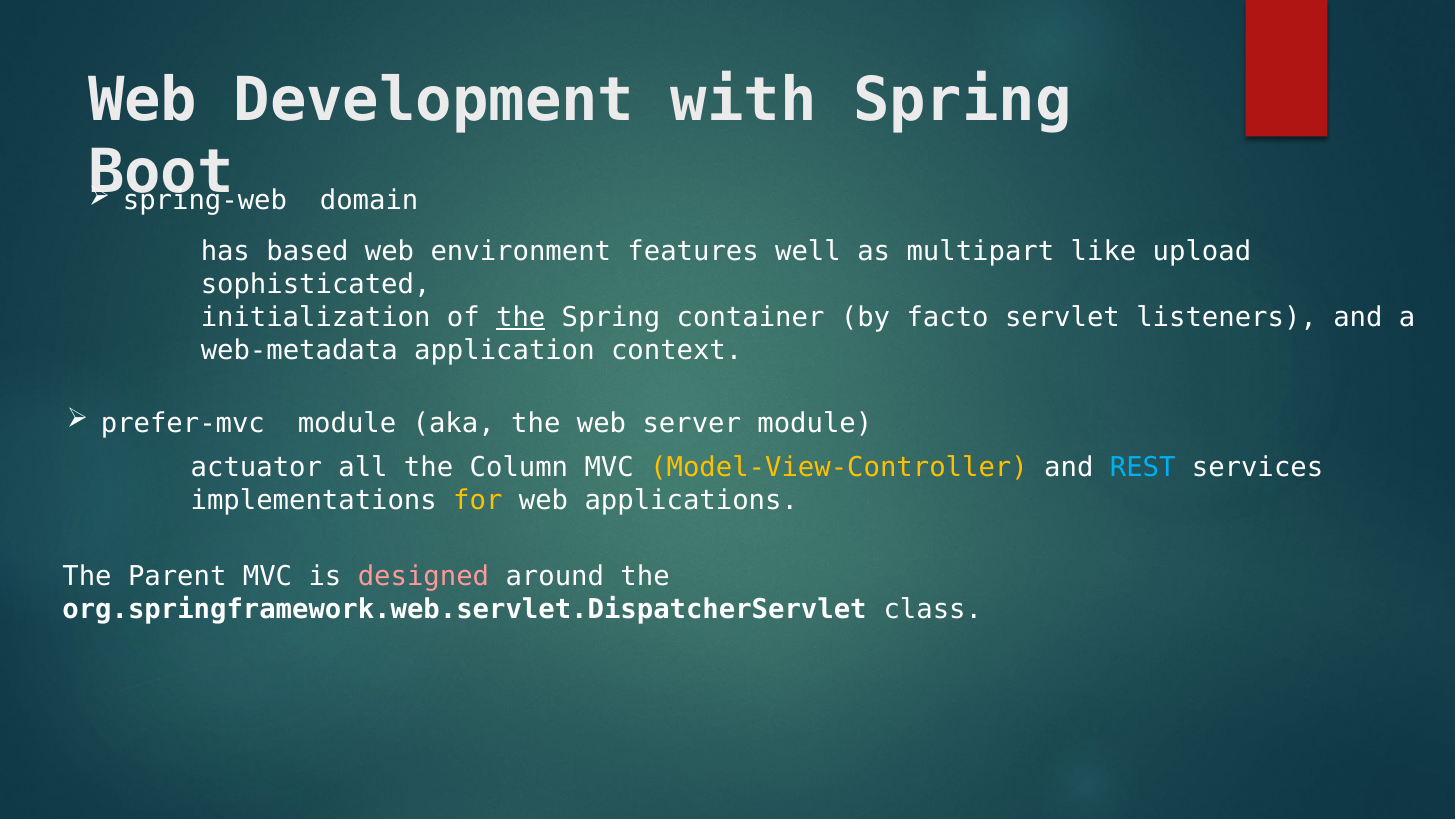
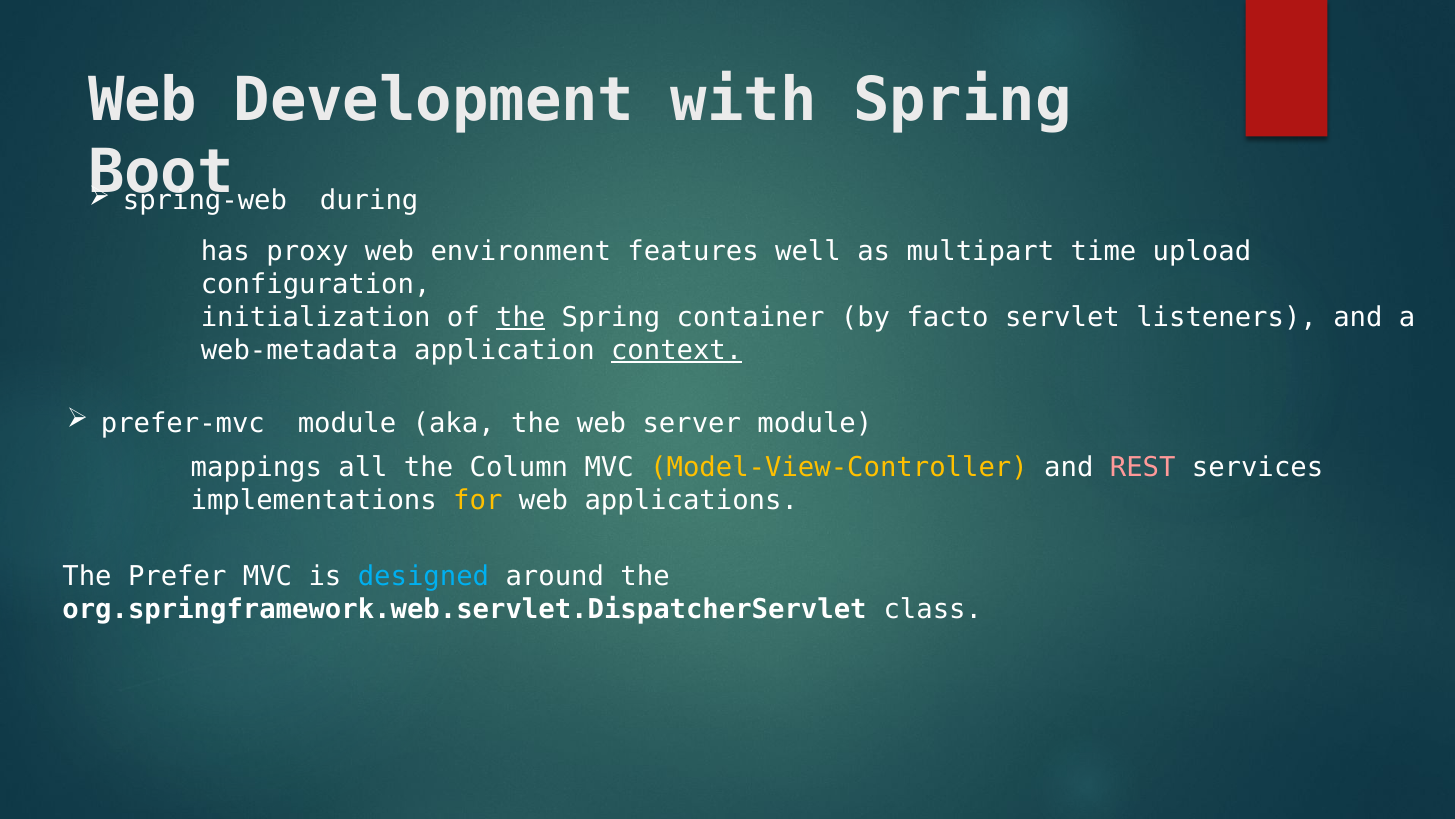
domain: domain -> during
based: based -> proxy
like: like -> time
sophisticated: sophisticated -> configuration
context underline: none -> present
actuator: actuator -> mappings
REST colour: light blue -> pink
Parent: Parent -> Prefer
designed colour: pink -> light blue
